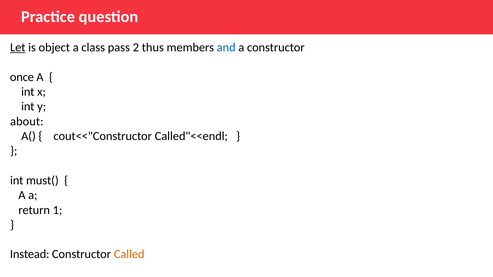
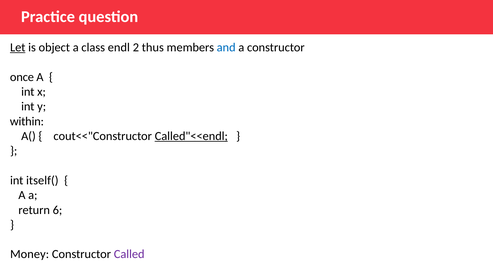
pass: pass -> endl
about: about -> within
Called"<<endl underline: none -> present
must(: must( -> itself(
1: 1 -> 6
Instead: Instead -> Money
Called colour: orange -> purple
